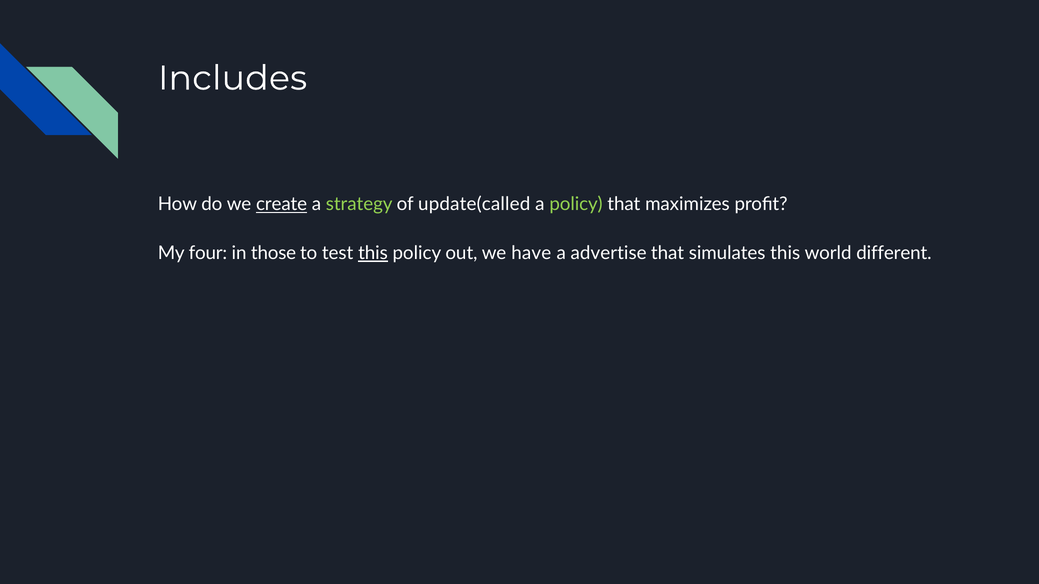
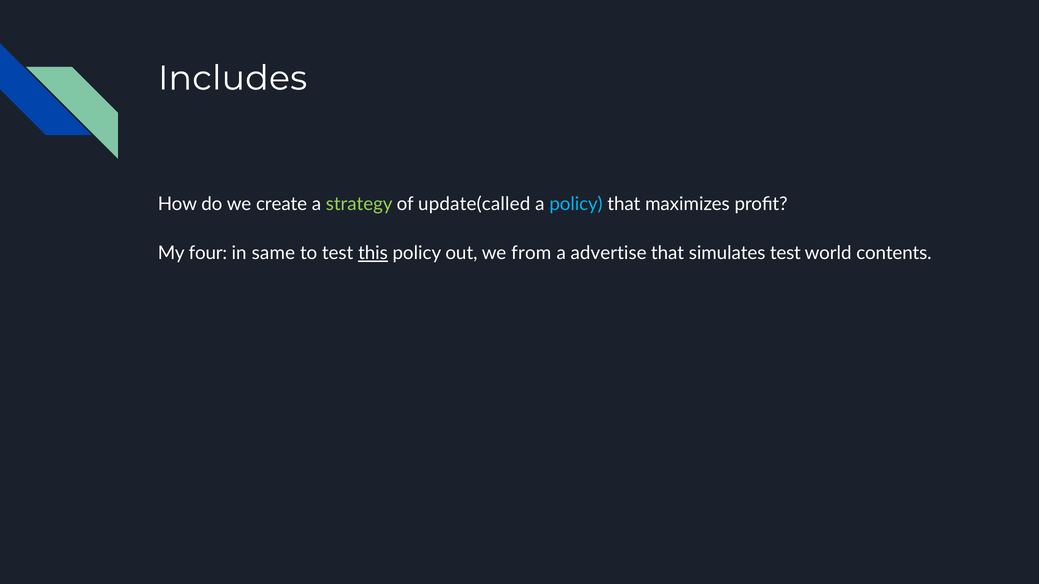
create underline: present -> none
policy at (576, 204) colour: light green -> light blue
those: those -> same
have: have -> from
simulates this: this -> test
different: different -> contents
